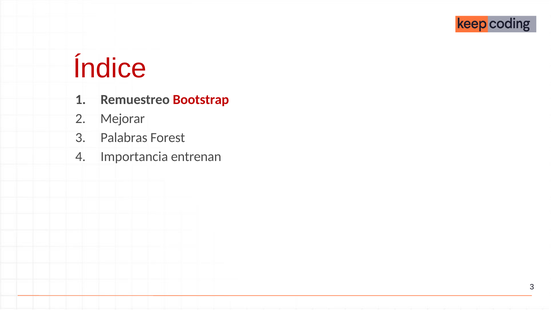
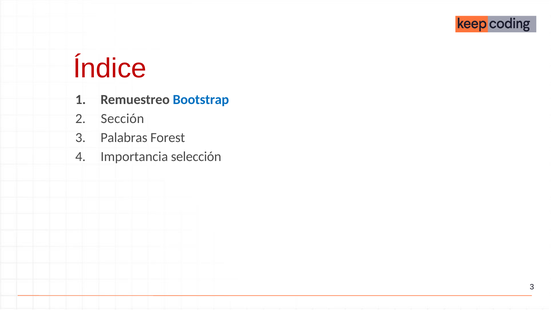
Bootstrap colour: red -> blue
Mejorar: Mejorar -> Sección
entrenan: entrenan -> selección
